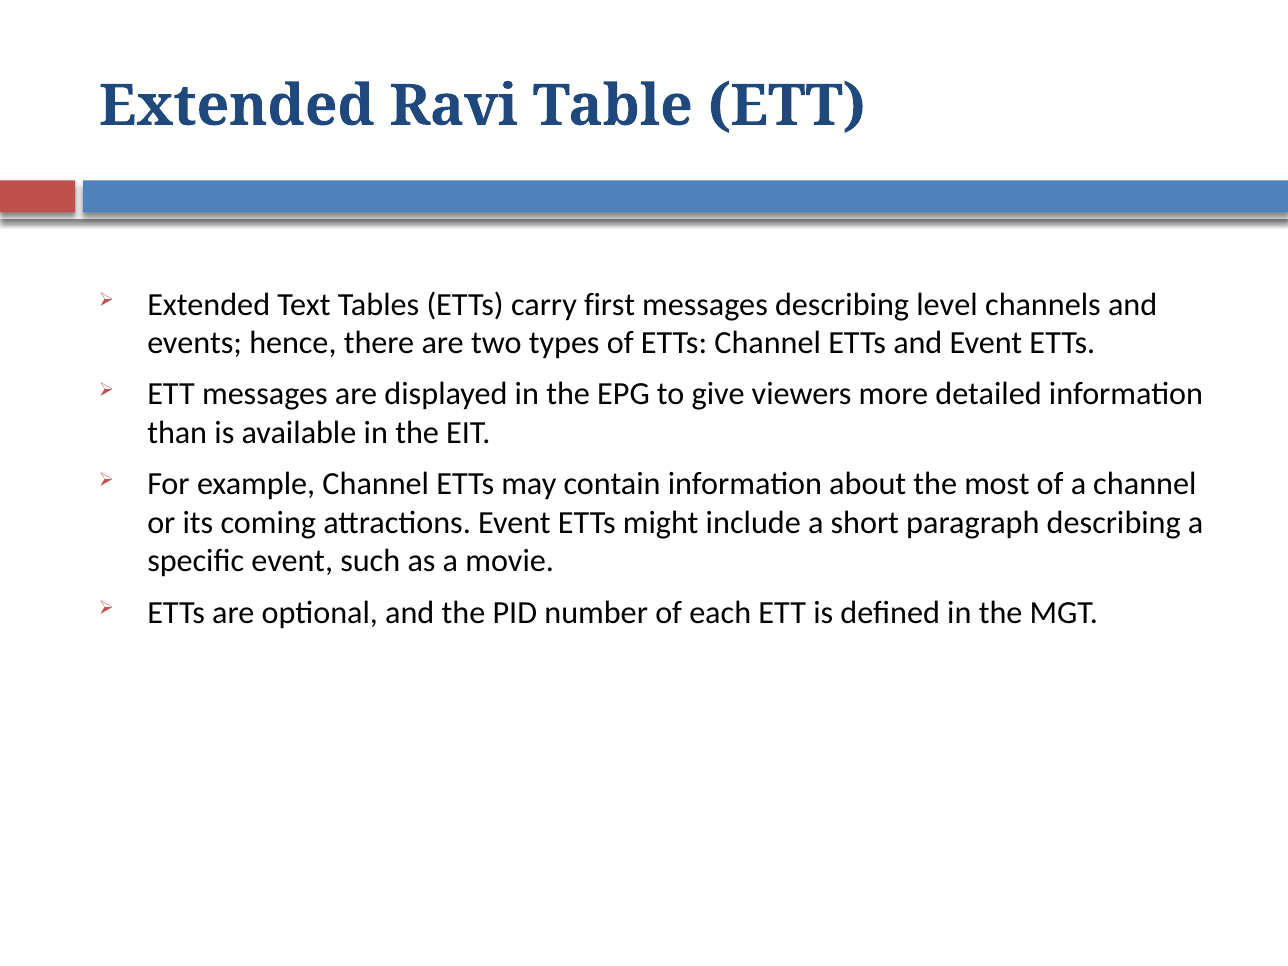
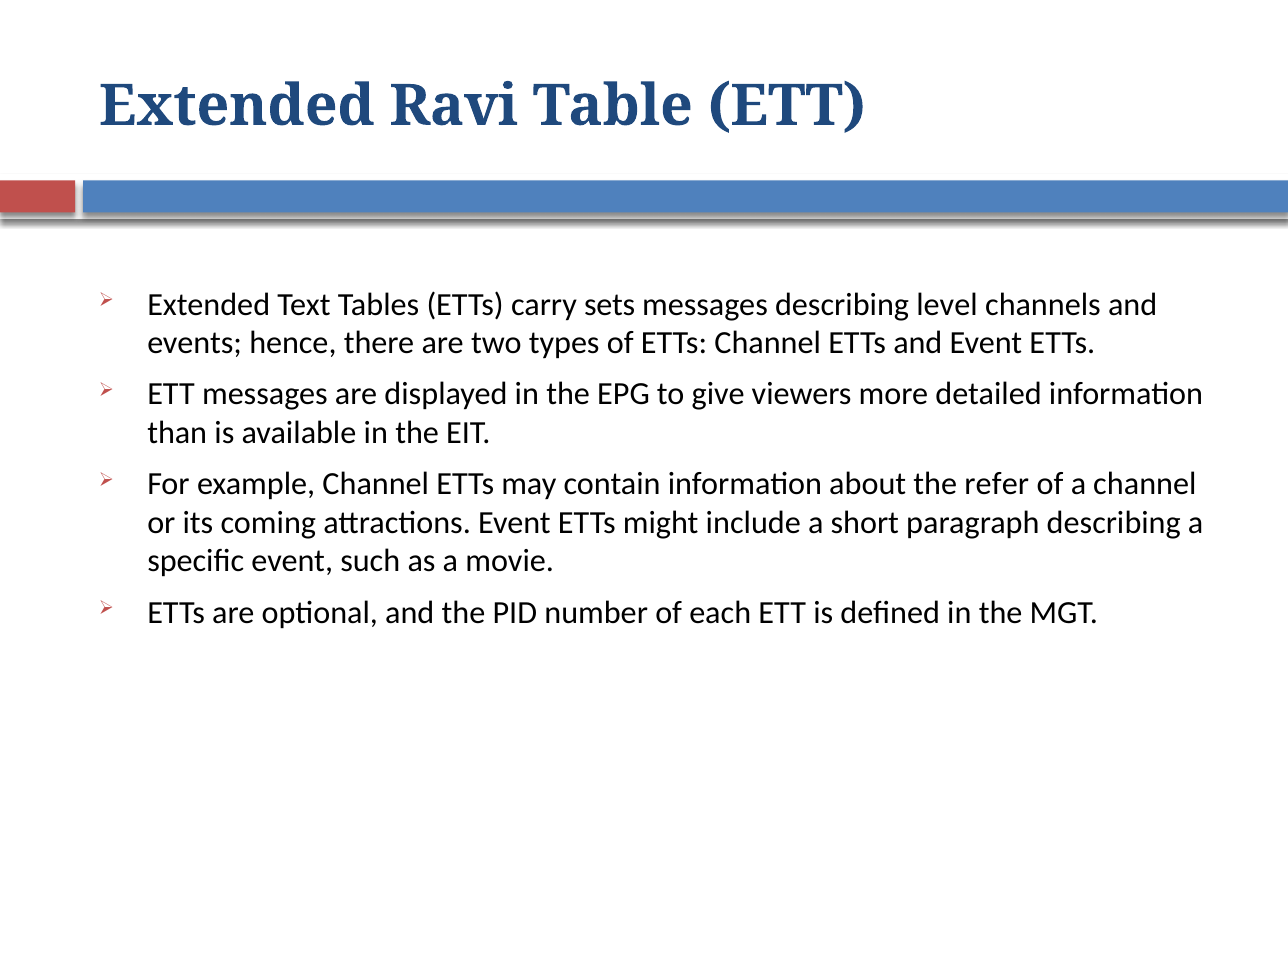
first: first -> sets
most: most -> refer
